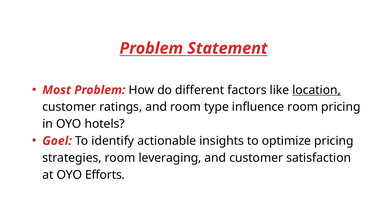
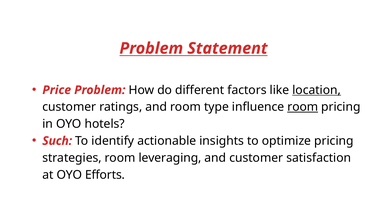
Most: Most -> Price
room at (303, 107) underline: none -> present
Goel: Goel -> Such
